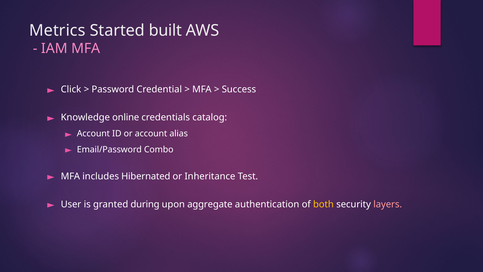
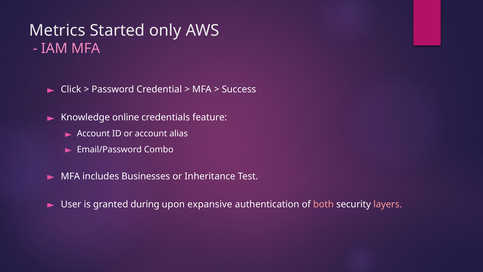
built: built -> only
catalog: catalog -> feature
Hibernated: Hibernated -> Businesses
aggregate: aggregate -> expansive
both colour: yellow -> pink
